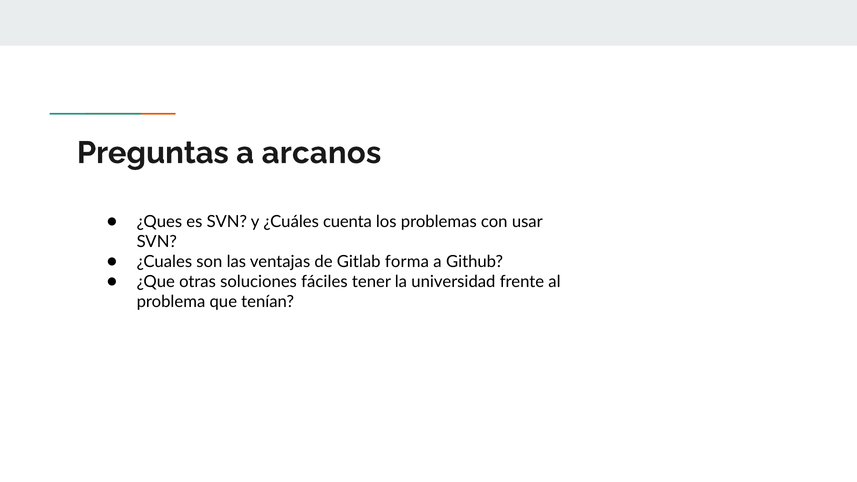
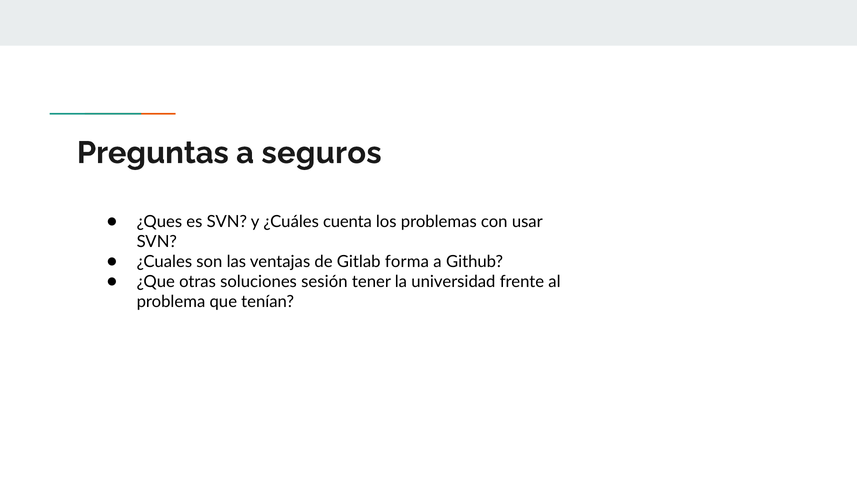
arcanos: arcanos -> seguros
fáciles: fáciles -> sesión
